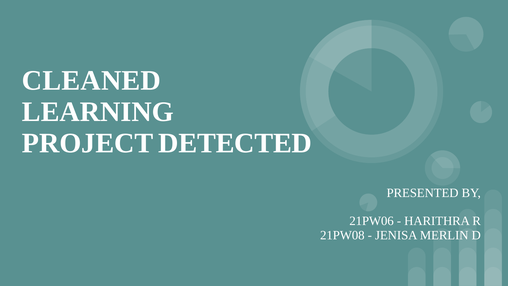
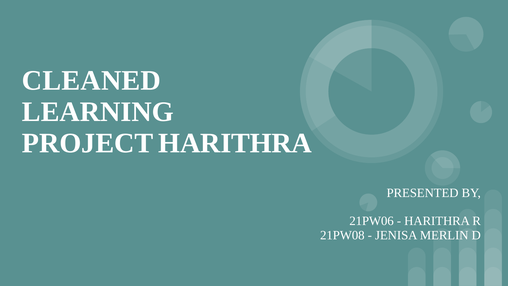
PROJECT DETECTED: DETECTED -> HARITHRA
